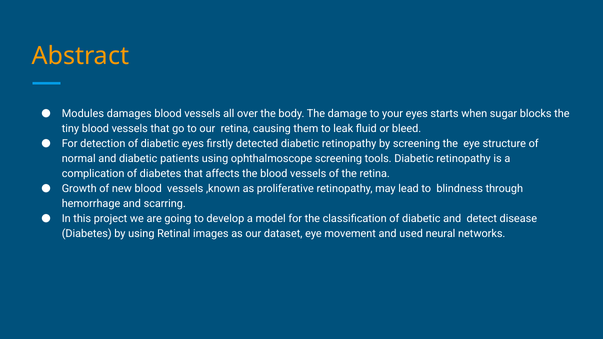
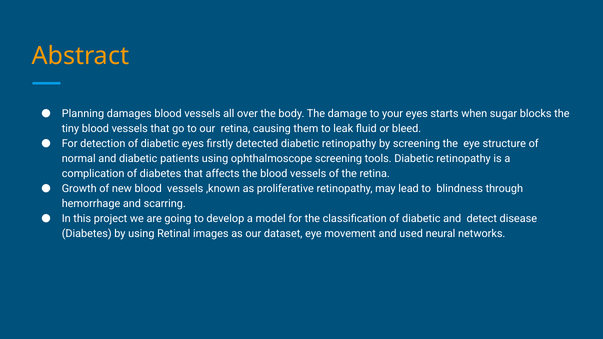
Modules: Modules -> Planning
